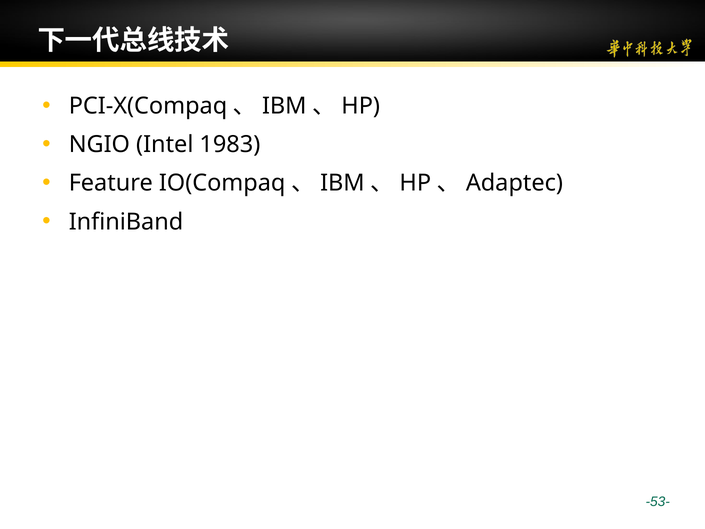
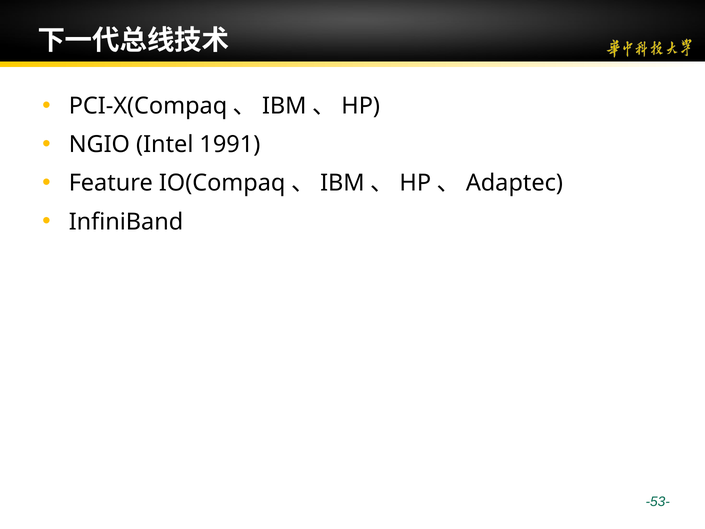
1983: 1983 -> 1991
